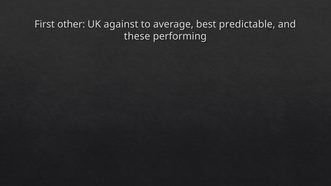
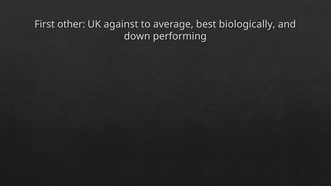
predictable: predictable -> biologically
these: these -> down
